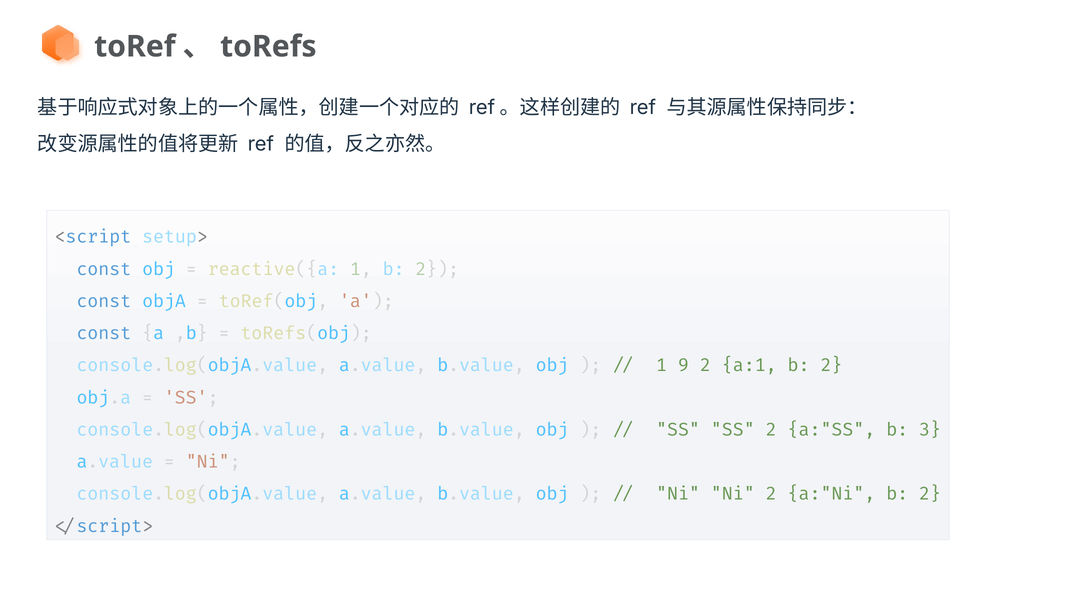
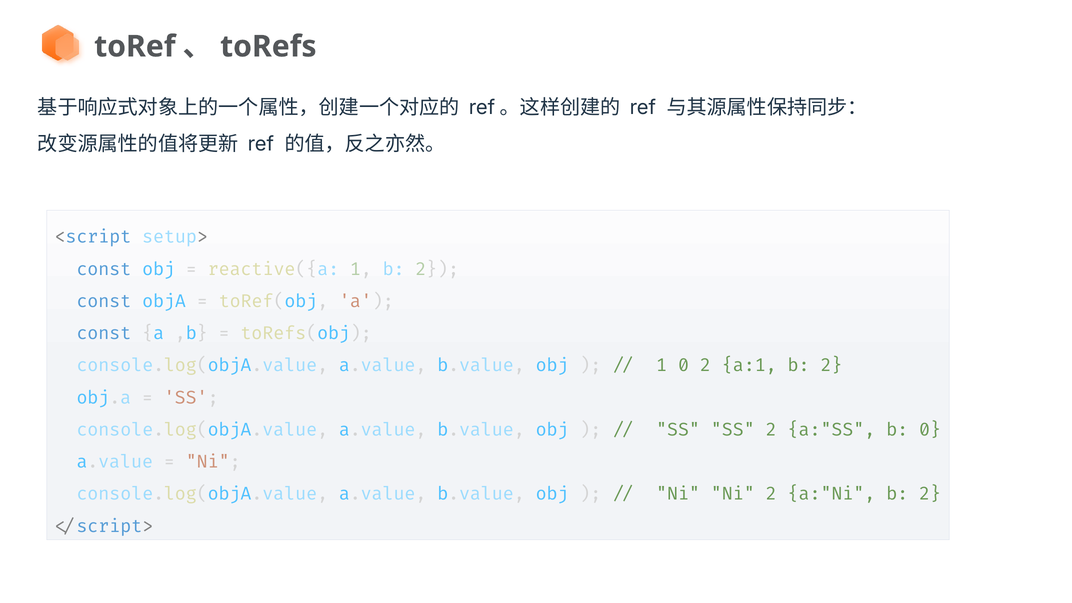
1 9: 9 -> 0
b 3: 3 -> 0
